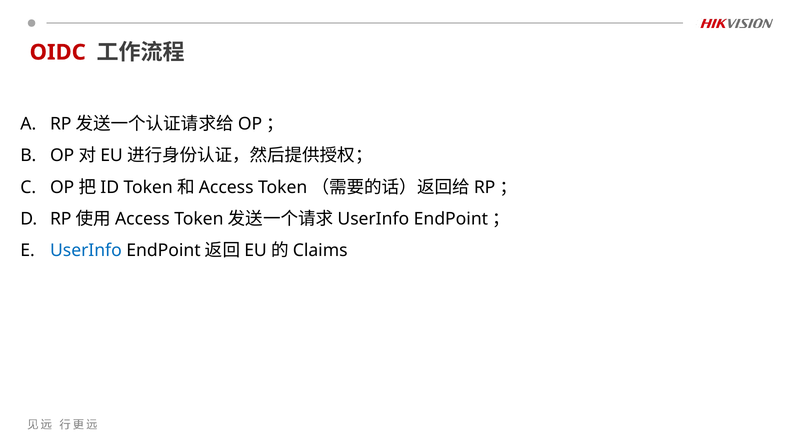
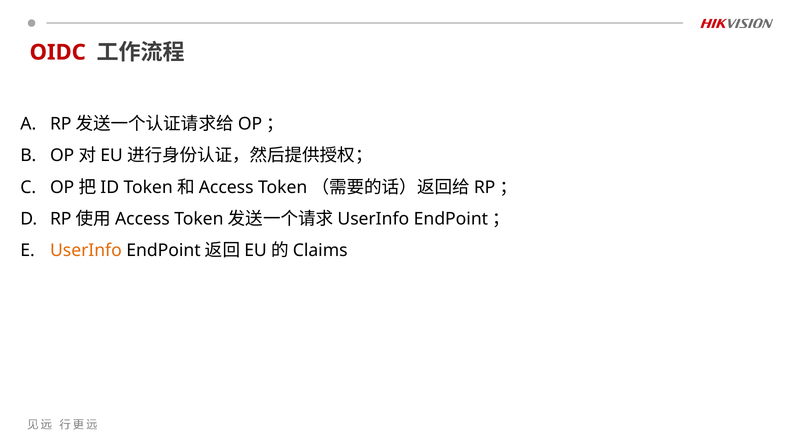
UserInfo colour: blue -> orange
